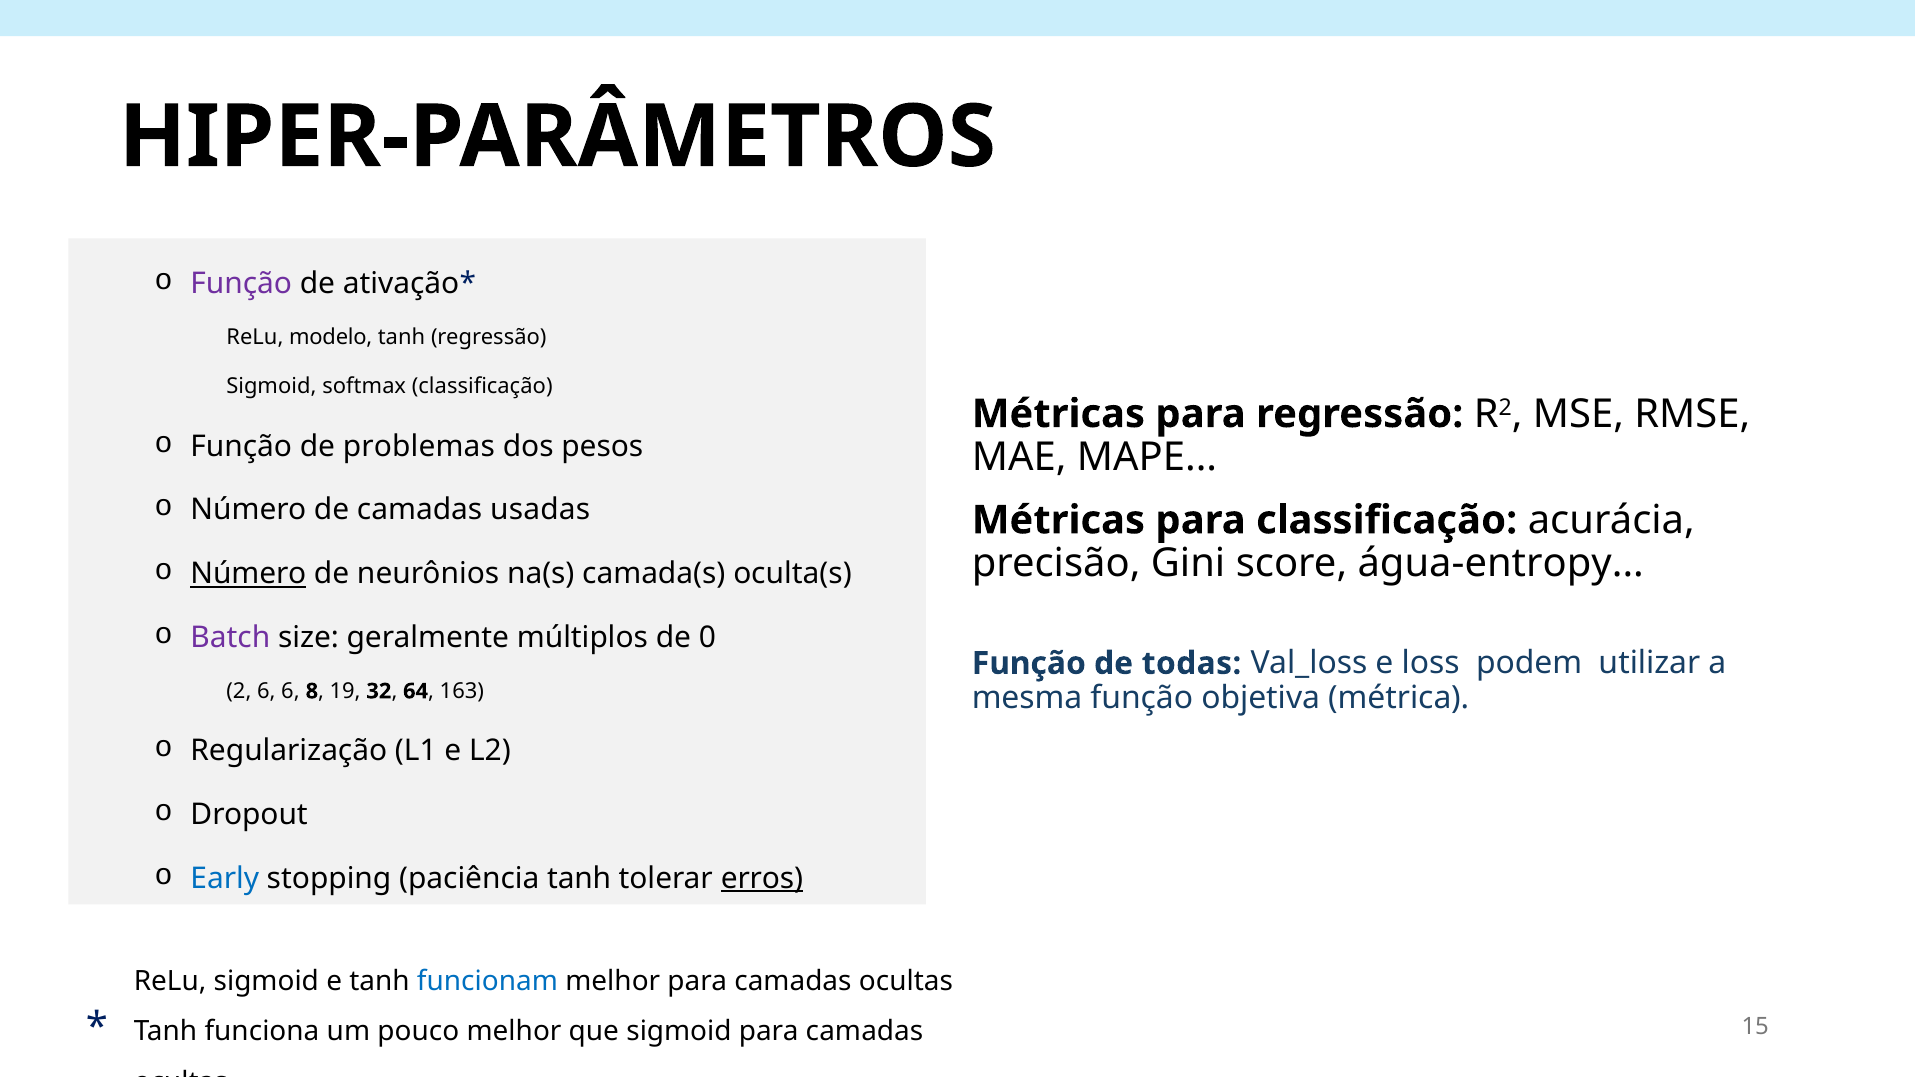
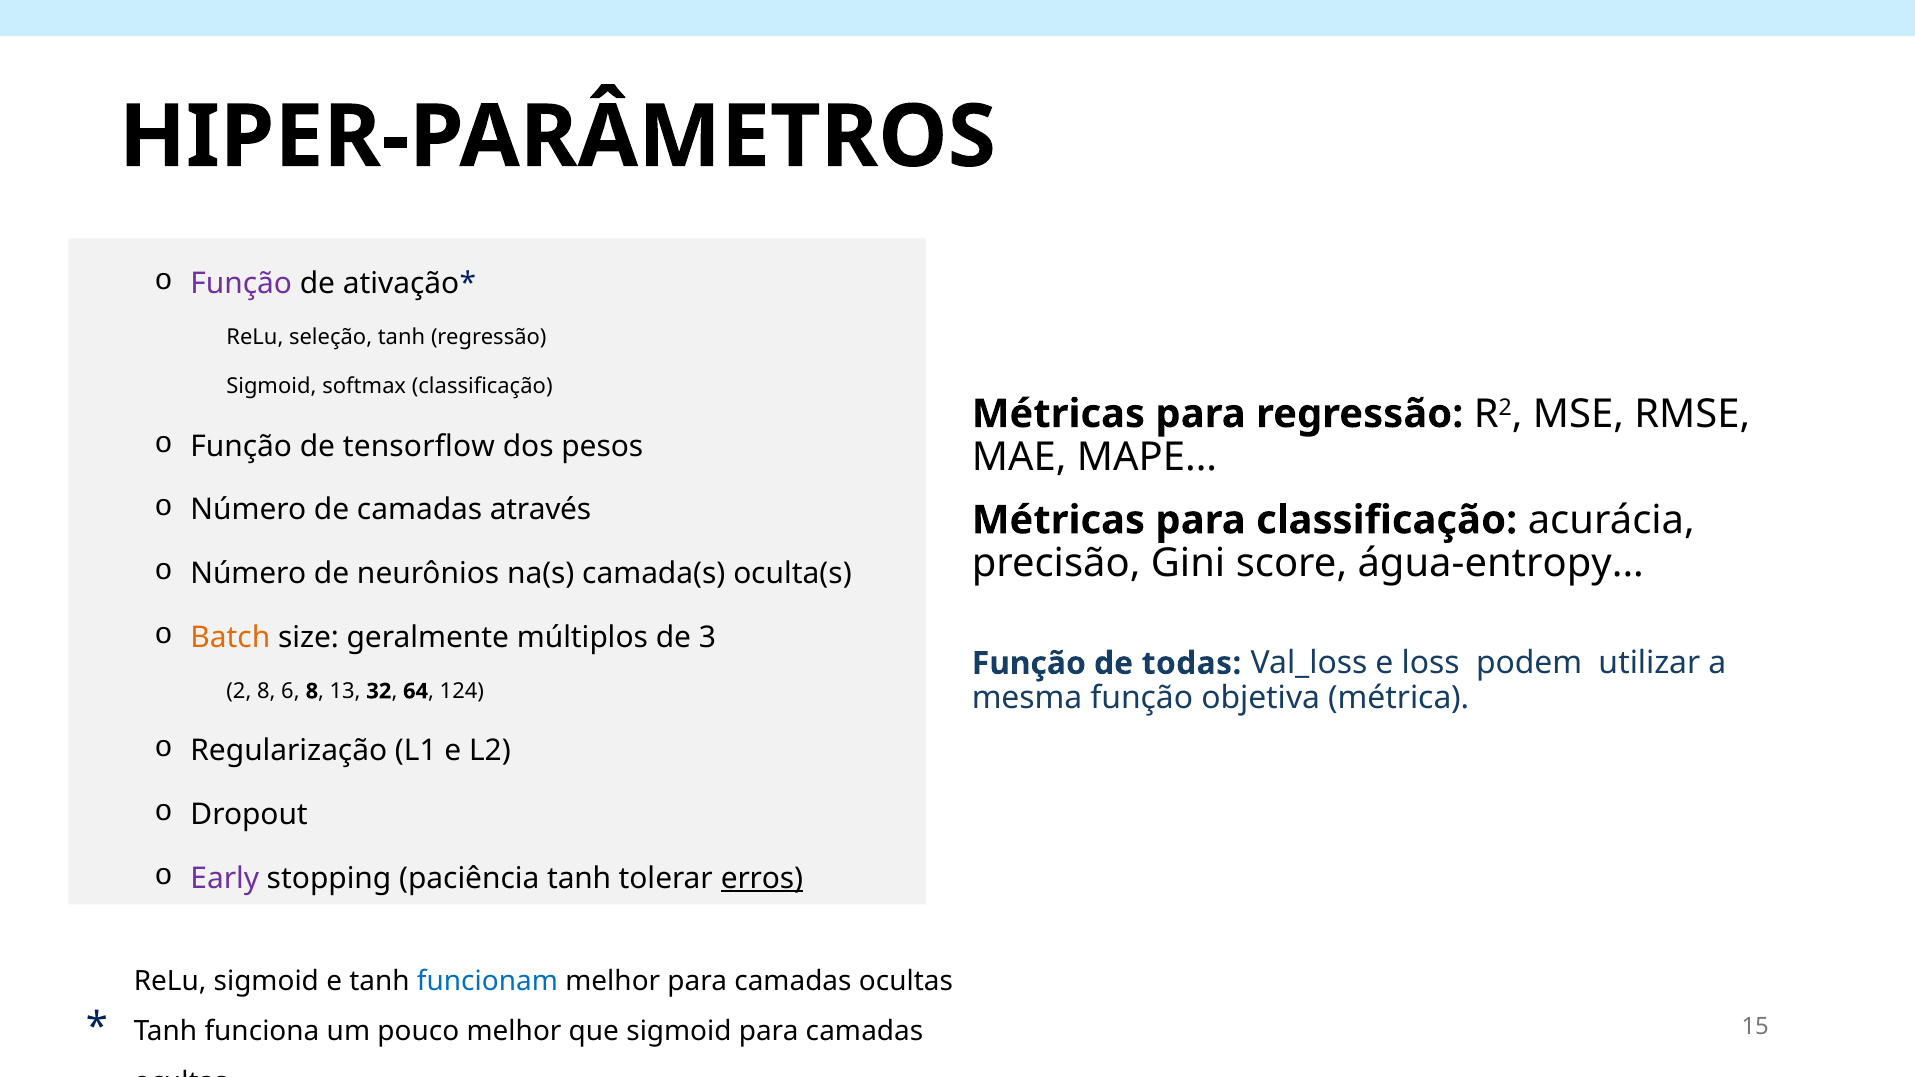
modelo: modelo -> seleção
problemas: problemas -> tensorflow
usadas: usadas -> através
Número at (248, 574) underline: present -> none
Batch colour: purple -> orange
0: 0 -> 3
2 6: 6 -> 8
19: 19 -> 13
163: 163 -> 124
Early colour: blue -> purple
